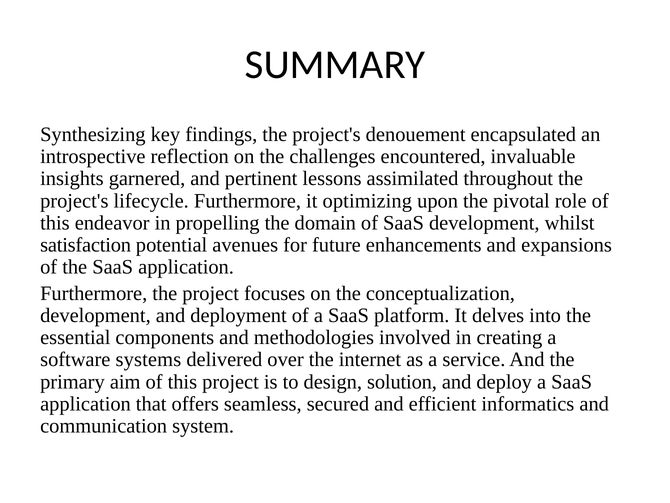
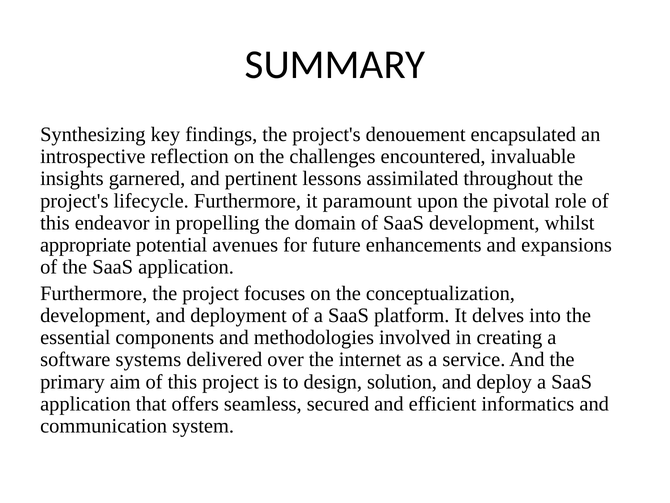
optimizing: optimizing -> paramount
satisfaction: satisfaction -> appropriate
